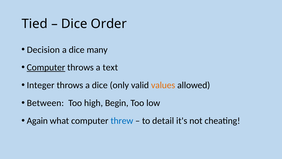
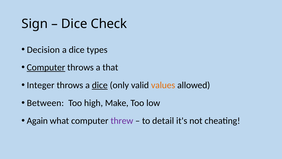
Tied: Tied -> Sign
Order: Order -> Check
many: many -> types
text: text -> that
dice at (100, 85) underline: none -> present
Begin: Begin -> Make
threw colour: blue -> purple
